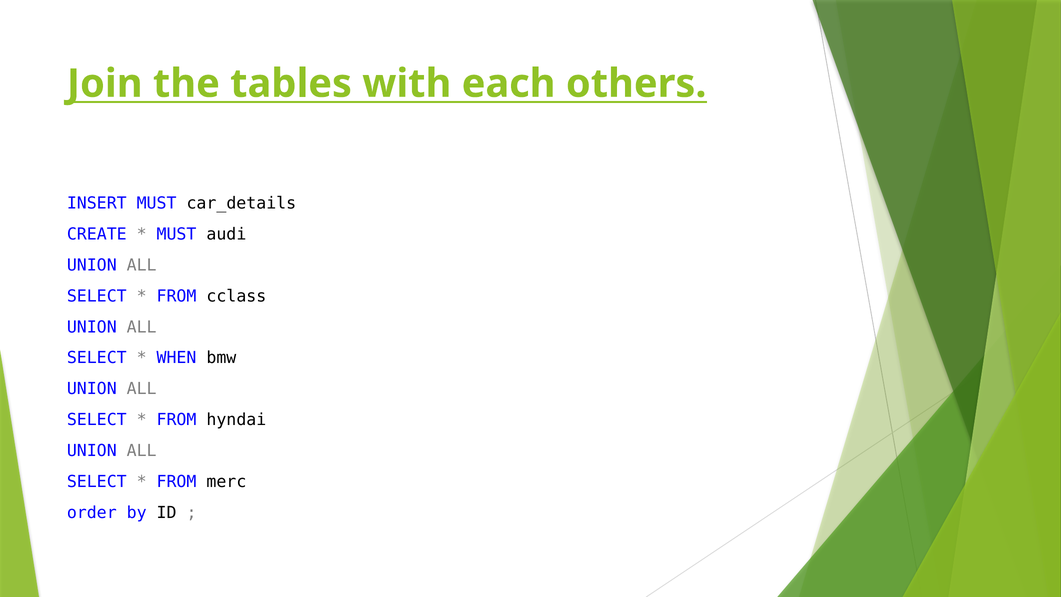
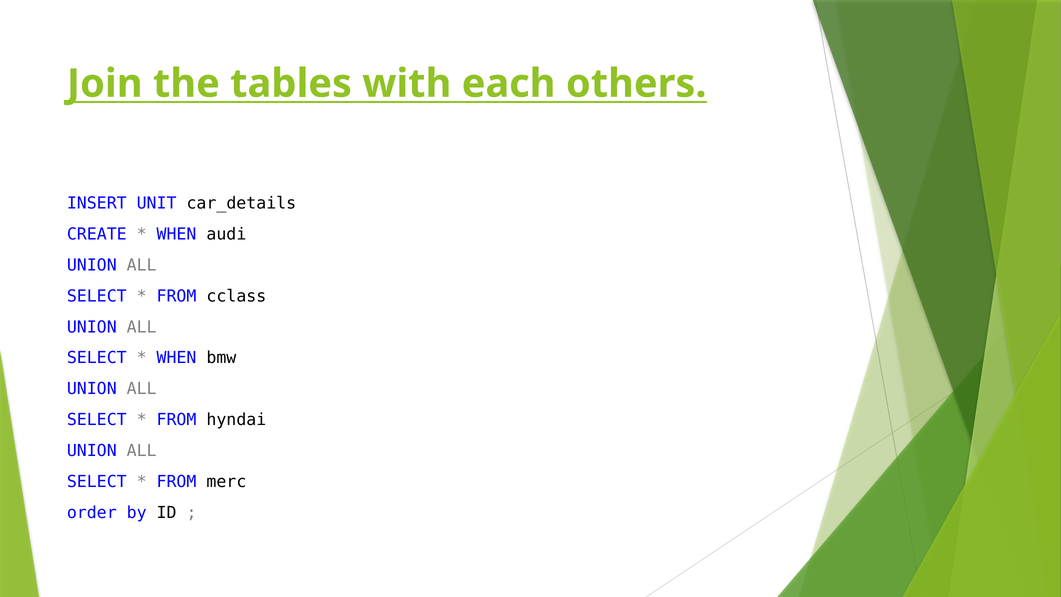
INSERT MUST: MUST -> UNIT
MUST at (177, 234): MUST -> WHEN
